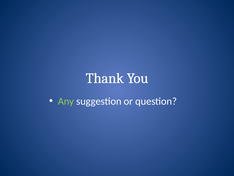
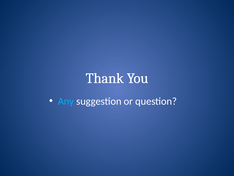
Any colour: light green -> light blue
